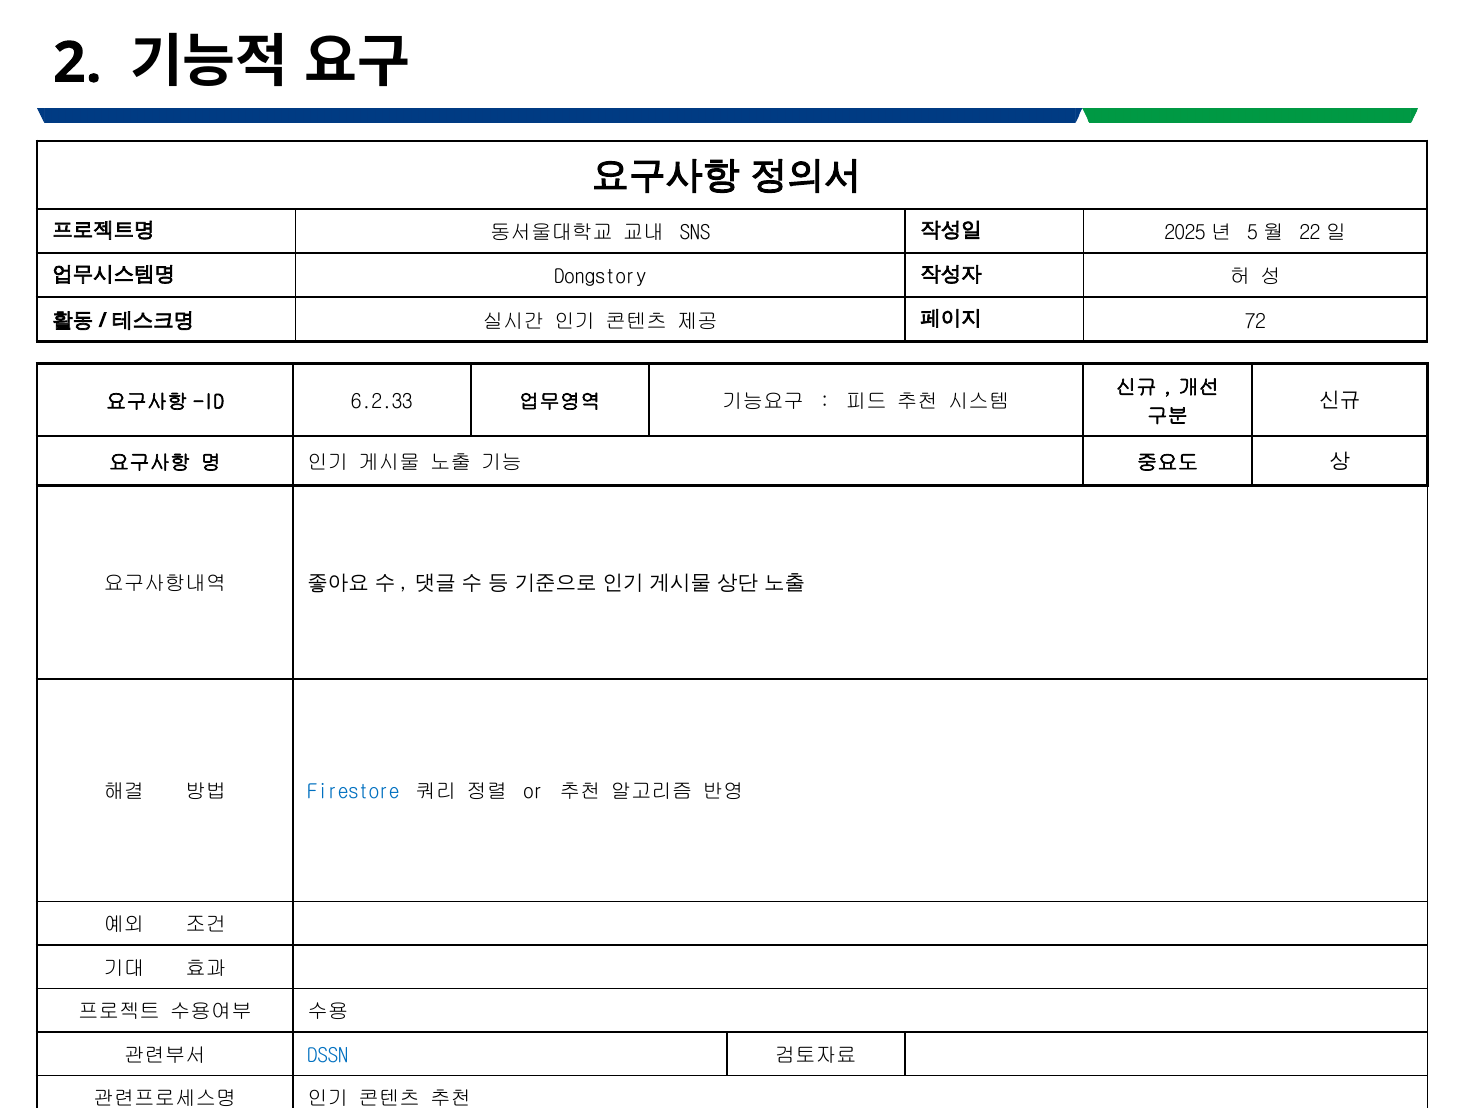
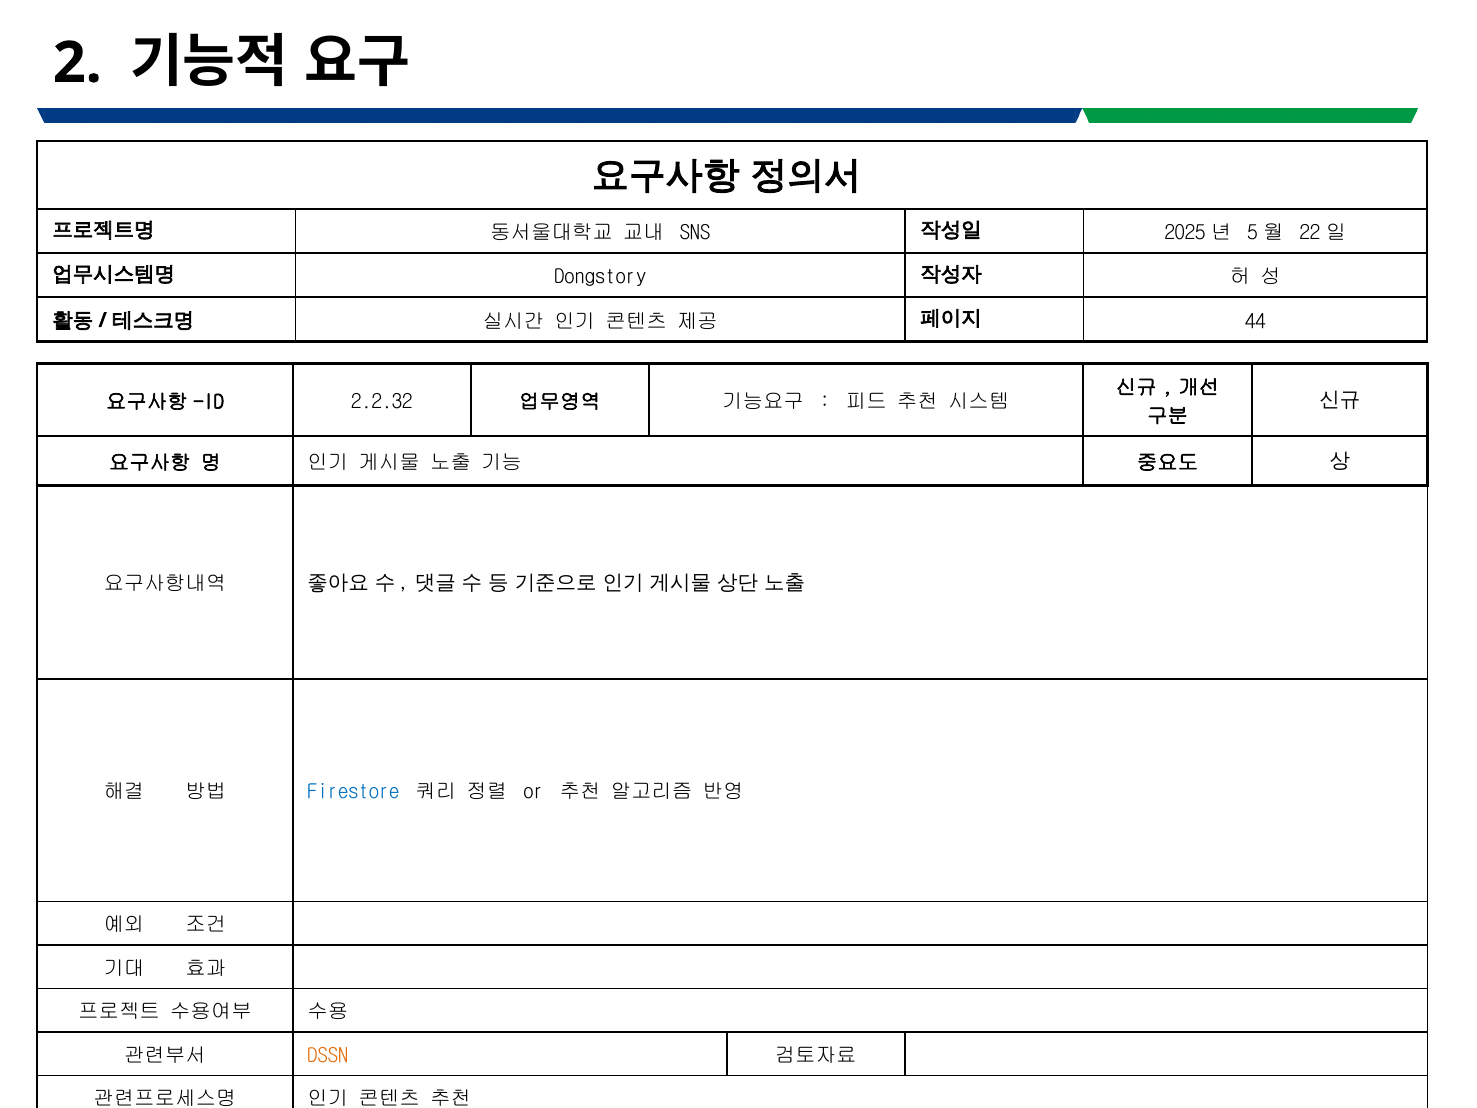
72: 72 -> 44
6.2.33: 6.2.33 -> 2.2.32
DSSN colour: blue -> orange
